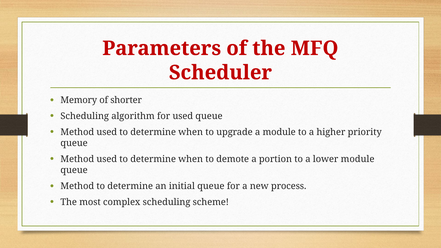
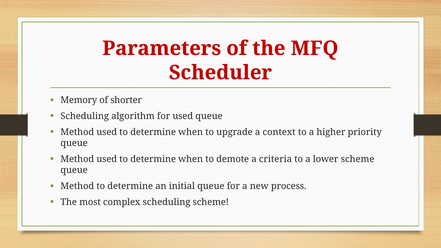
a module: module -> context
portion: portion -> criteria
lower module: module -> scheme
